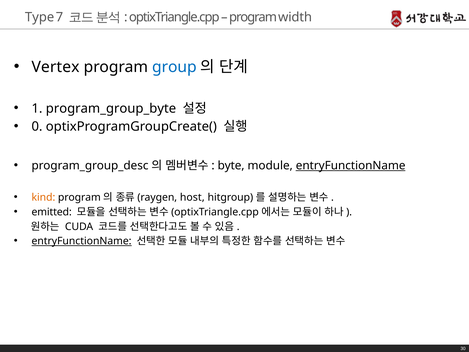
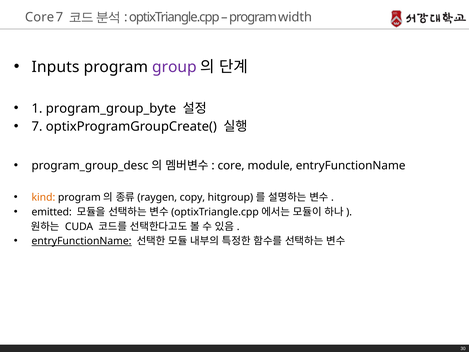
Type at (40, 17): Type -> Core
Vertex: Vertex -> Inputs
group colour: blue -> purple
0 at (37, 127): 0 -> 7
byte at (231, 166): byte -> core
entryFunctionName at (351, 166) underline: present -> none
host: host -> copy
